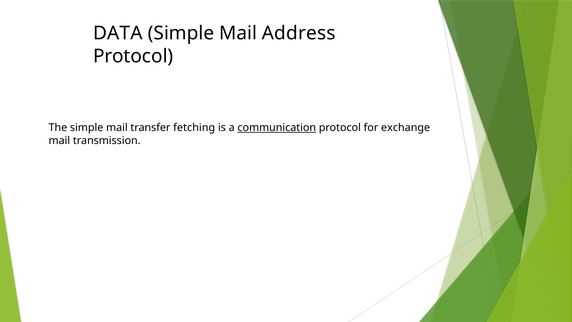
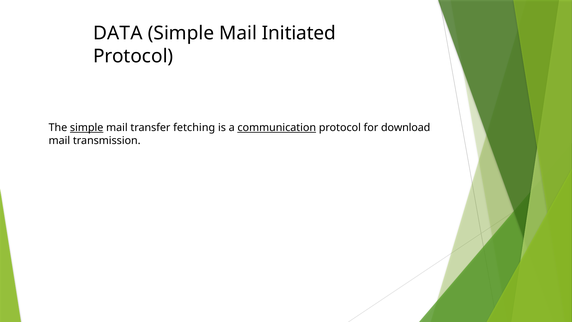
Address: Address -> Initiated
simple at (87, 128) underline: none -> present
exchange: exchange -> download
